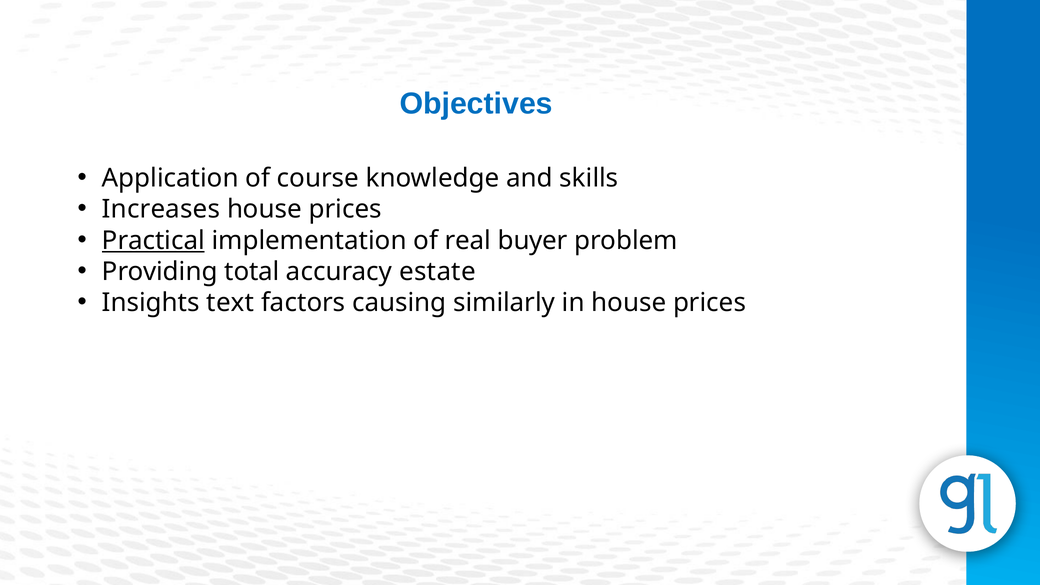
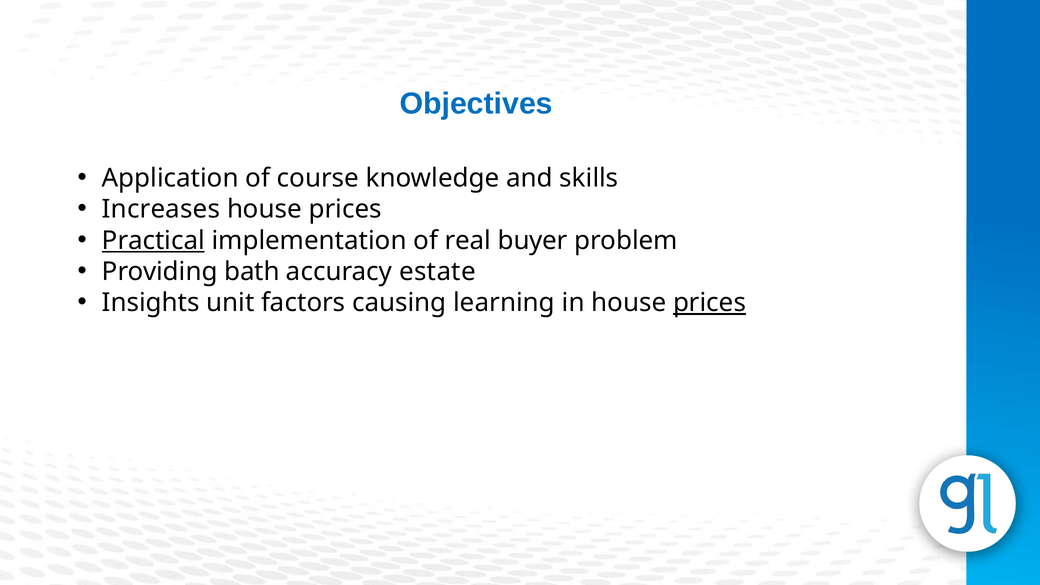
total: total -> bath
text: text -> unit
similarly: similarly -> learning
prices at (710, 303) underline: none -> present
